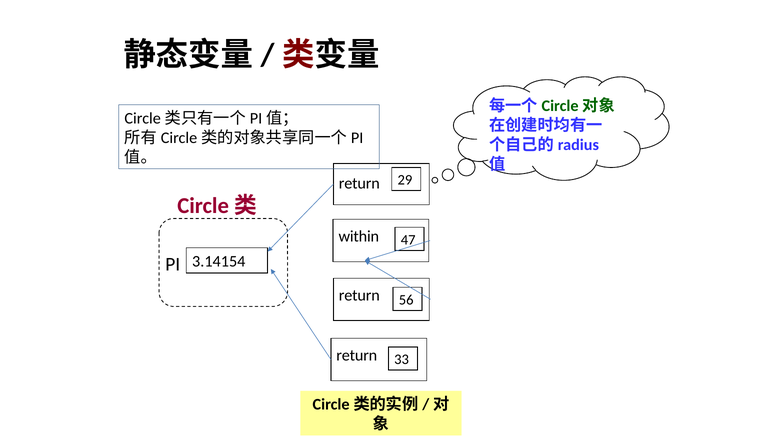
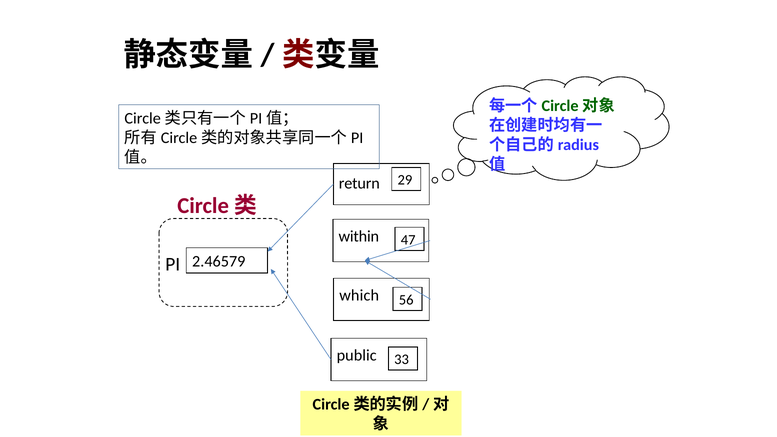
3.14154: 3.14154 -> 2.46579
return at (359, 295): return -> which
return at (357, 355): return -> public
